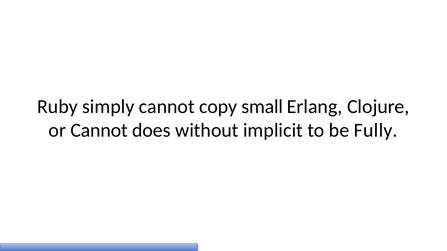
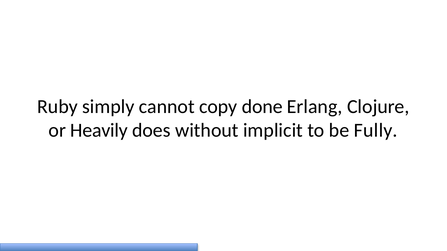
small: small -> done
or Cannot: Cannot -> Heavily
